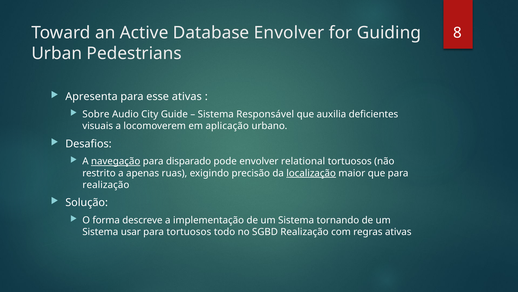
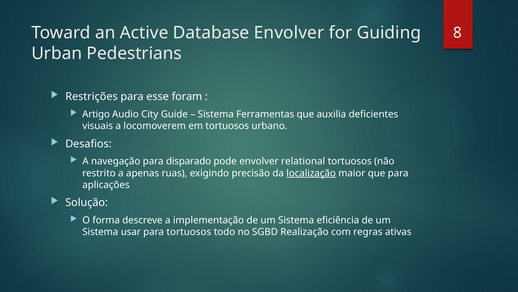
Apresenta: Apresenta -> Restrições
esse ativas: ativas -> foram
Sobre: Sobre -> Artigo
Responsável: Responsável -> Ferramentas
em aplicação: aplicação -> tortuosos
navegação underline: present -> none
realização at (106, 184): realização -> aplicações
tornando: tornando -> eficiência
